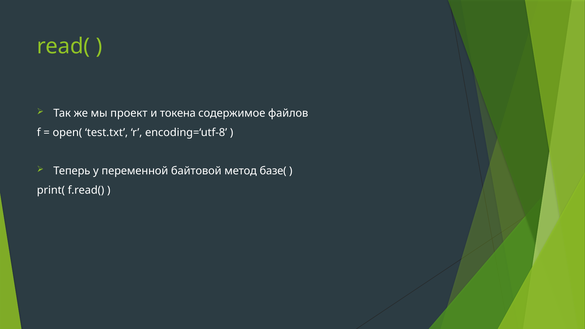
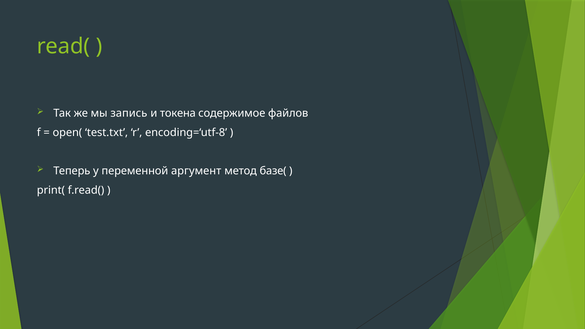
проект: проект -> запись
байтовой: байтовой -> аргумент
